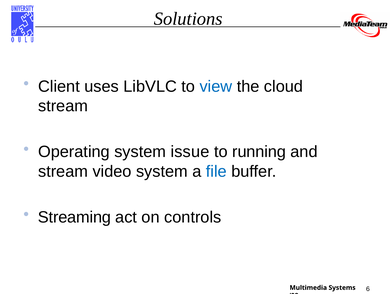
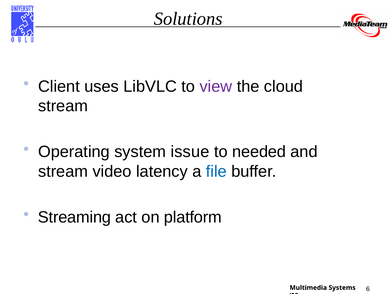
view colour: blue -> purple
running: running -> needed
video system: system -> latency
controls: controls -> platform
